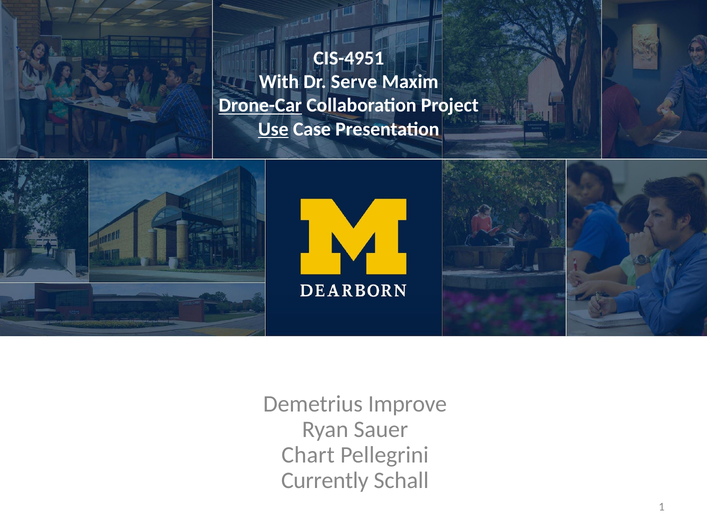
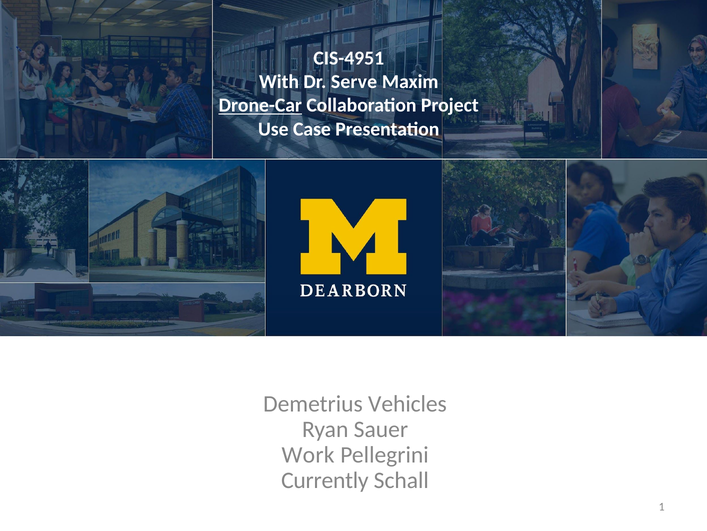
Use underline: present -> none
Improve: Improve -> Vehicles
Chart: Chart -> Work
